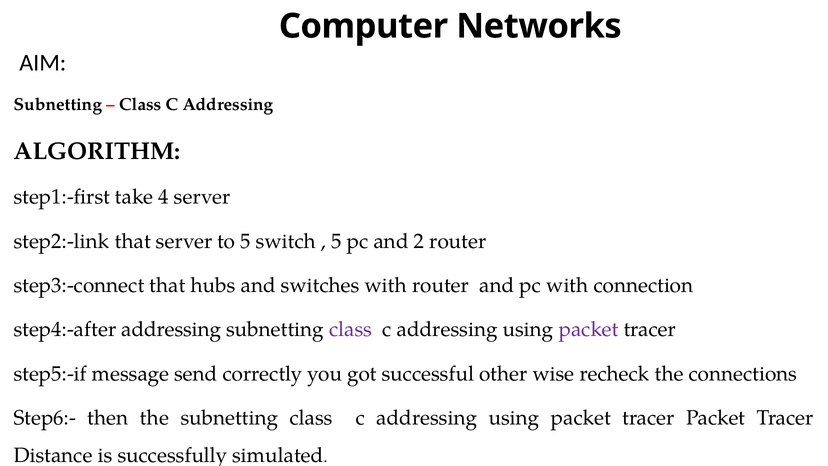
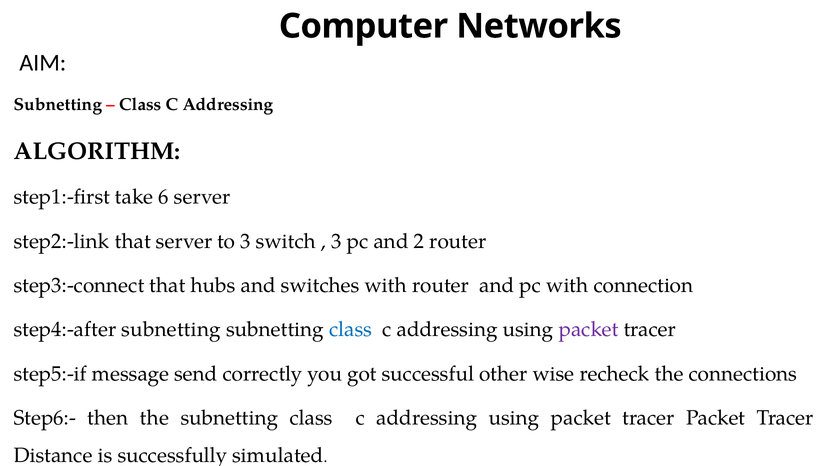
4: 4 -> 6
to 5: 5 -> 3
5 at (336, 241): 5 -> 3
step4:-after addressing: addressing -> subnetting
class at (351, 329) colour: purple -> blue
